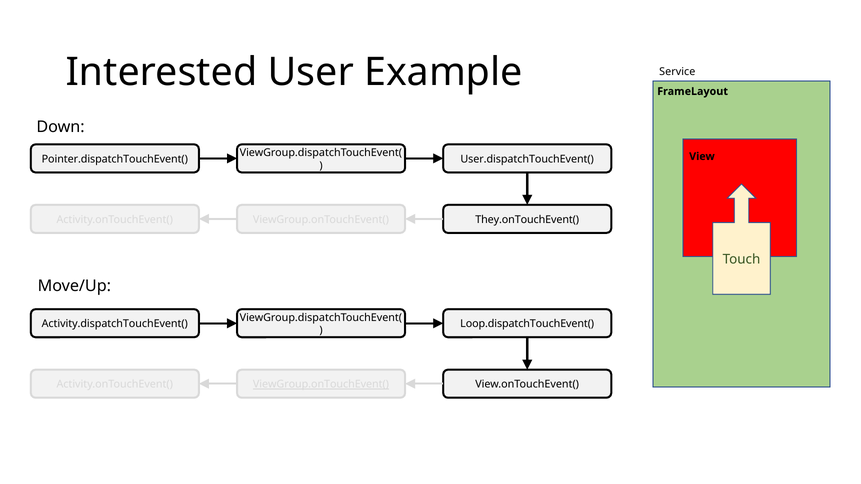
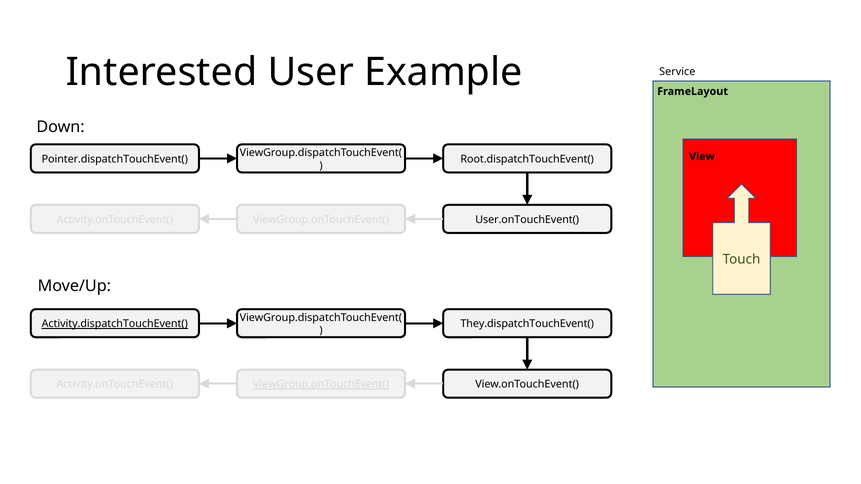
User.dispatchTouchEvent(: User.dispatchTouchEvent( -> Root.dispatchTouchEvent(
They.onTouchEvent(: They.onTouchEvent( -> User.onTouchEvent(
Activity.dispatchTouchEvent( underline: none -> present
Loop.dispatchTouchEvent(: Loop.dispatchTouchEvent( -> They.dispatchTouchEvent(
